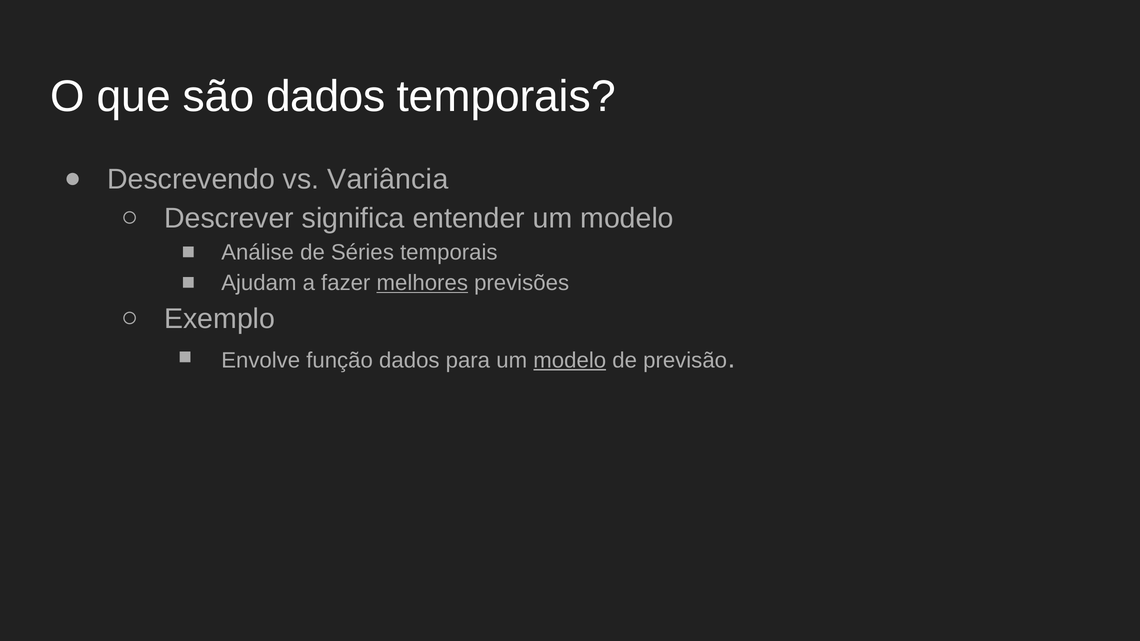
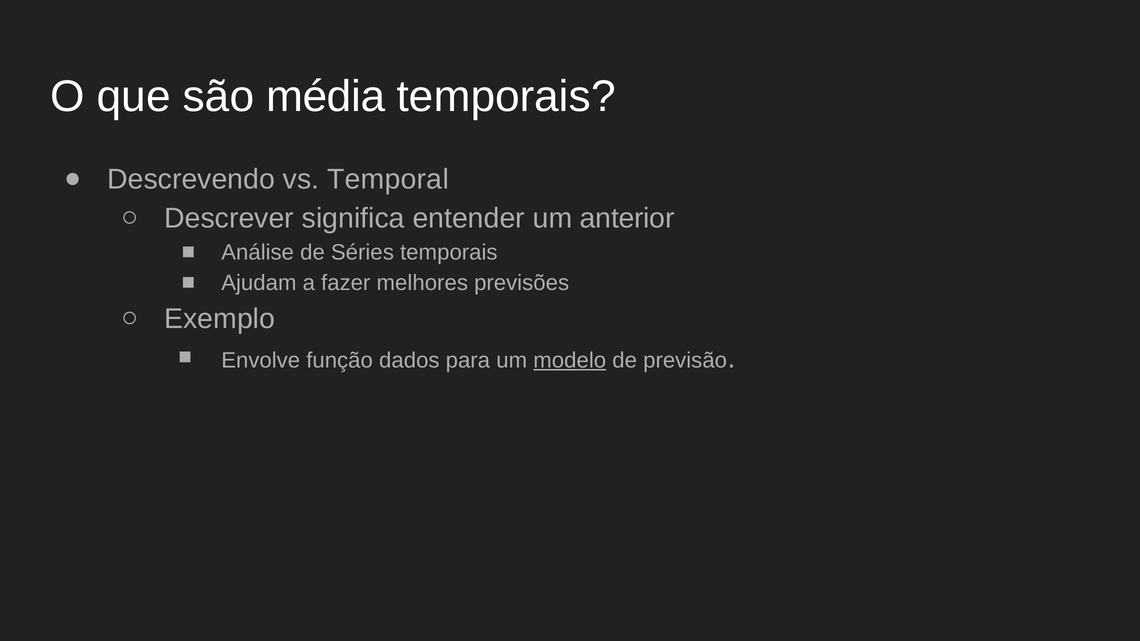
são dados: dados -> média
Variância: Variância -> Temporal
entender um modelo: modelo -> anterior
melhores underline: present -> none
